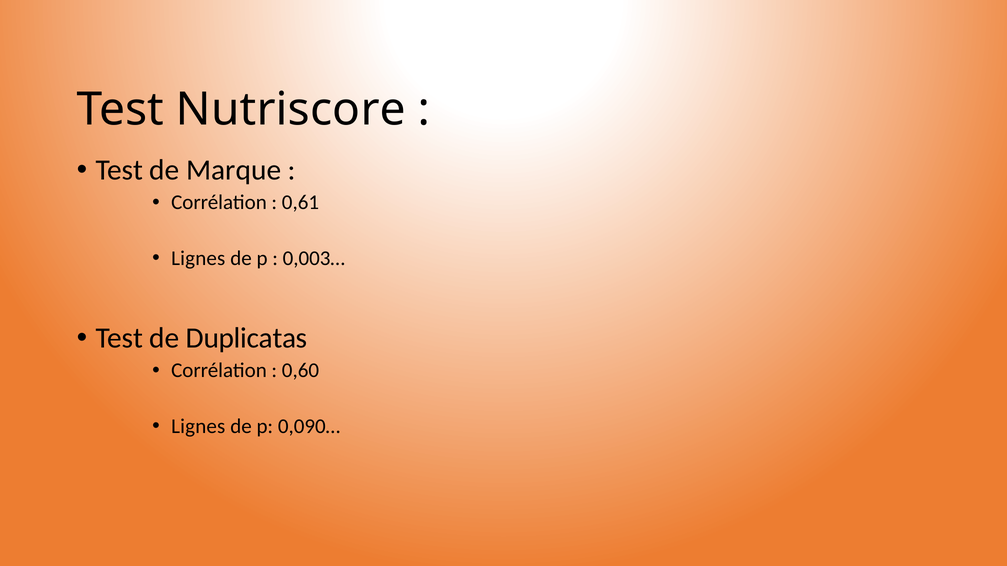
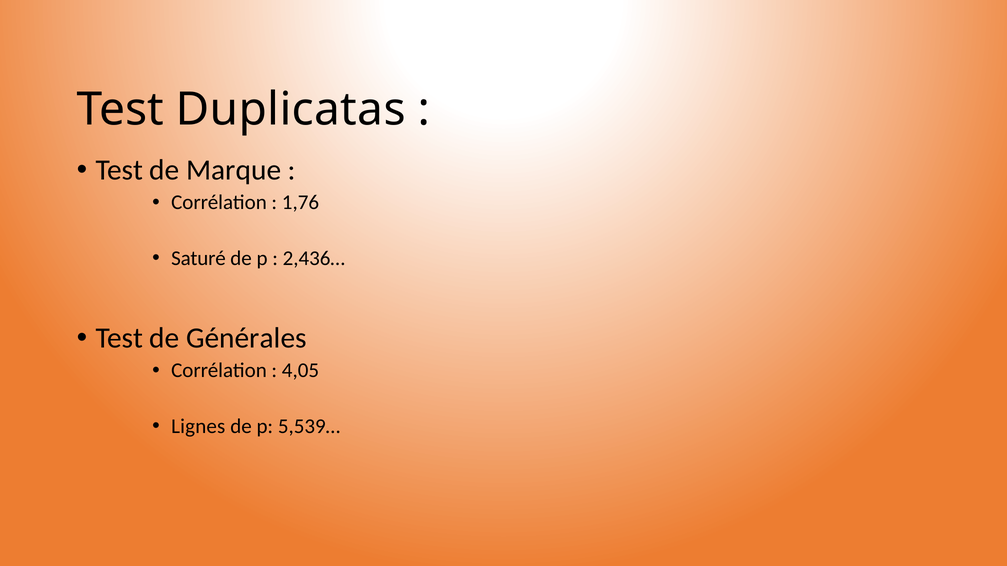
Nutriscore: Nutriscore -> Duplicatas
0,61: 0,61 -> 1,76
Lignes at (198, 259): Lignes -> Saturé
0,003…: 0,003… -> 2,436…
Duplicatas: Duplicatas -> Générales
0,60: 0,60 -> 4,05
0,090…: 0,090… -> 5,539…
